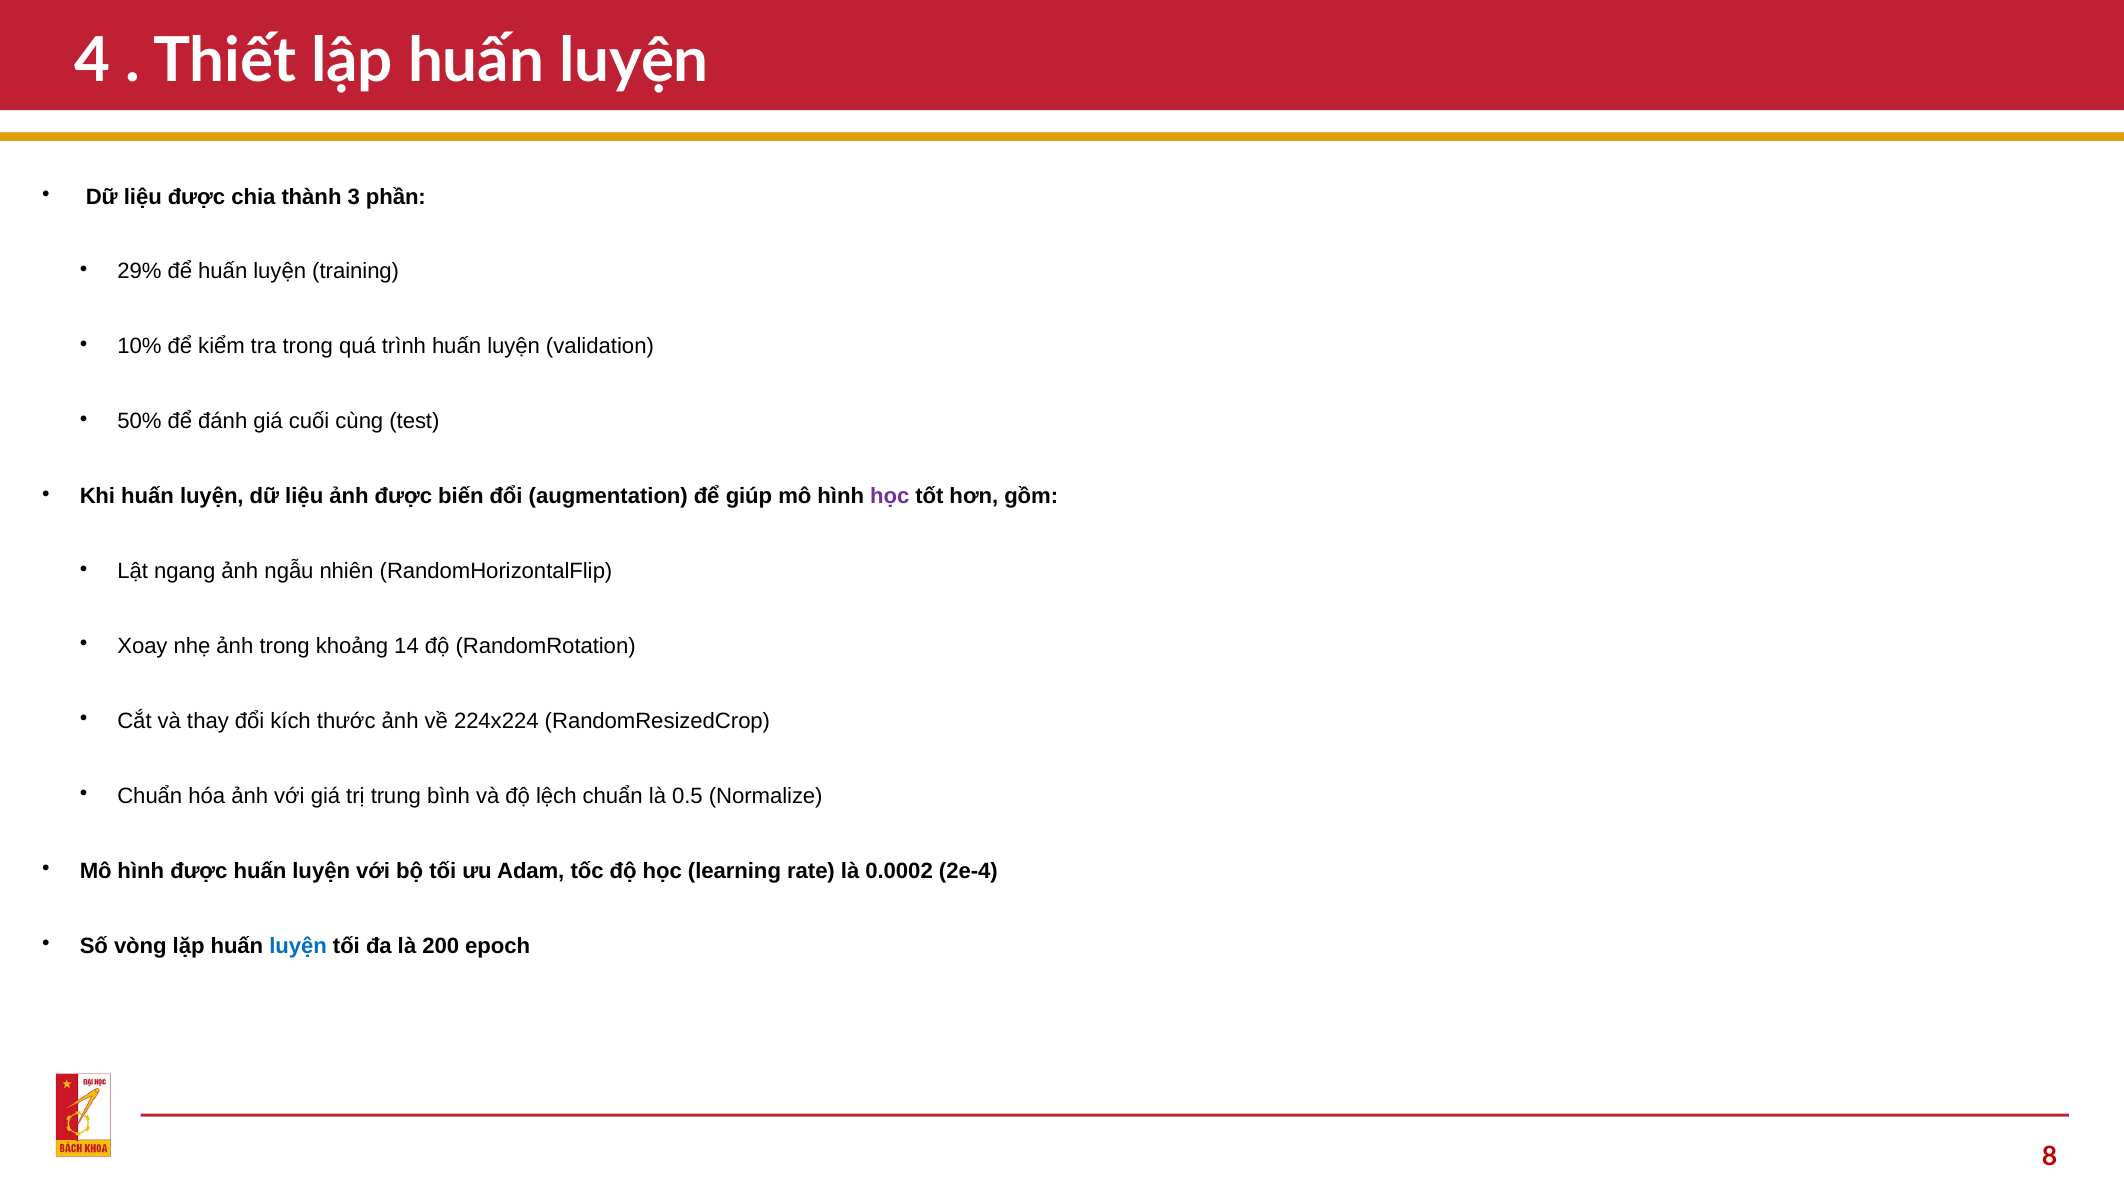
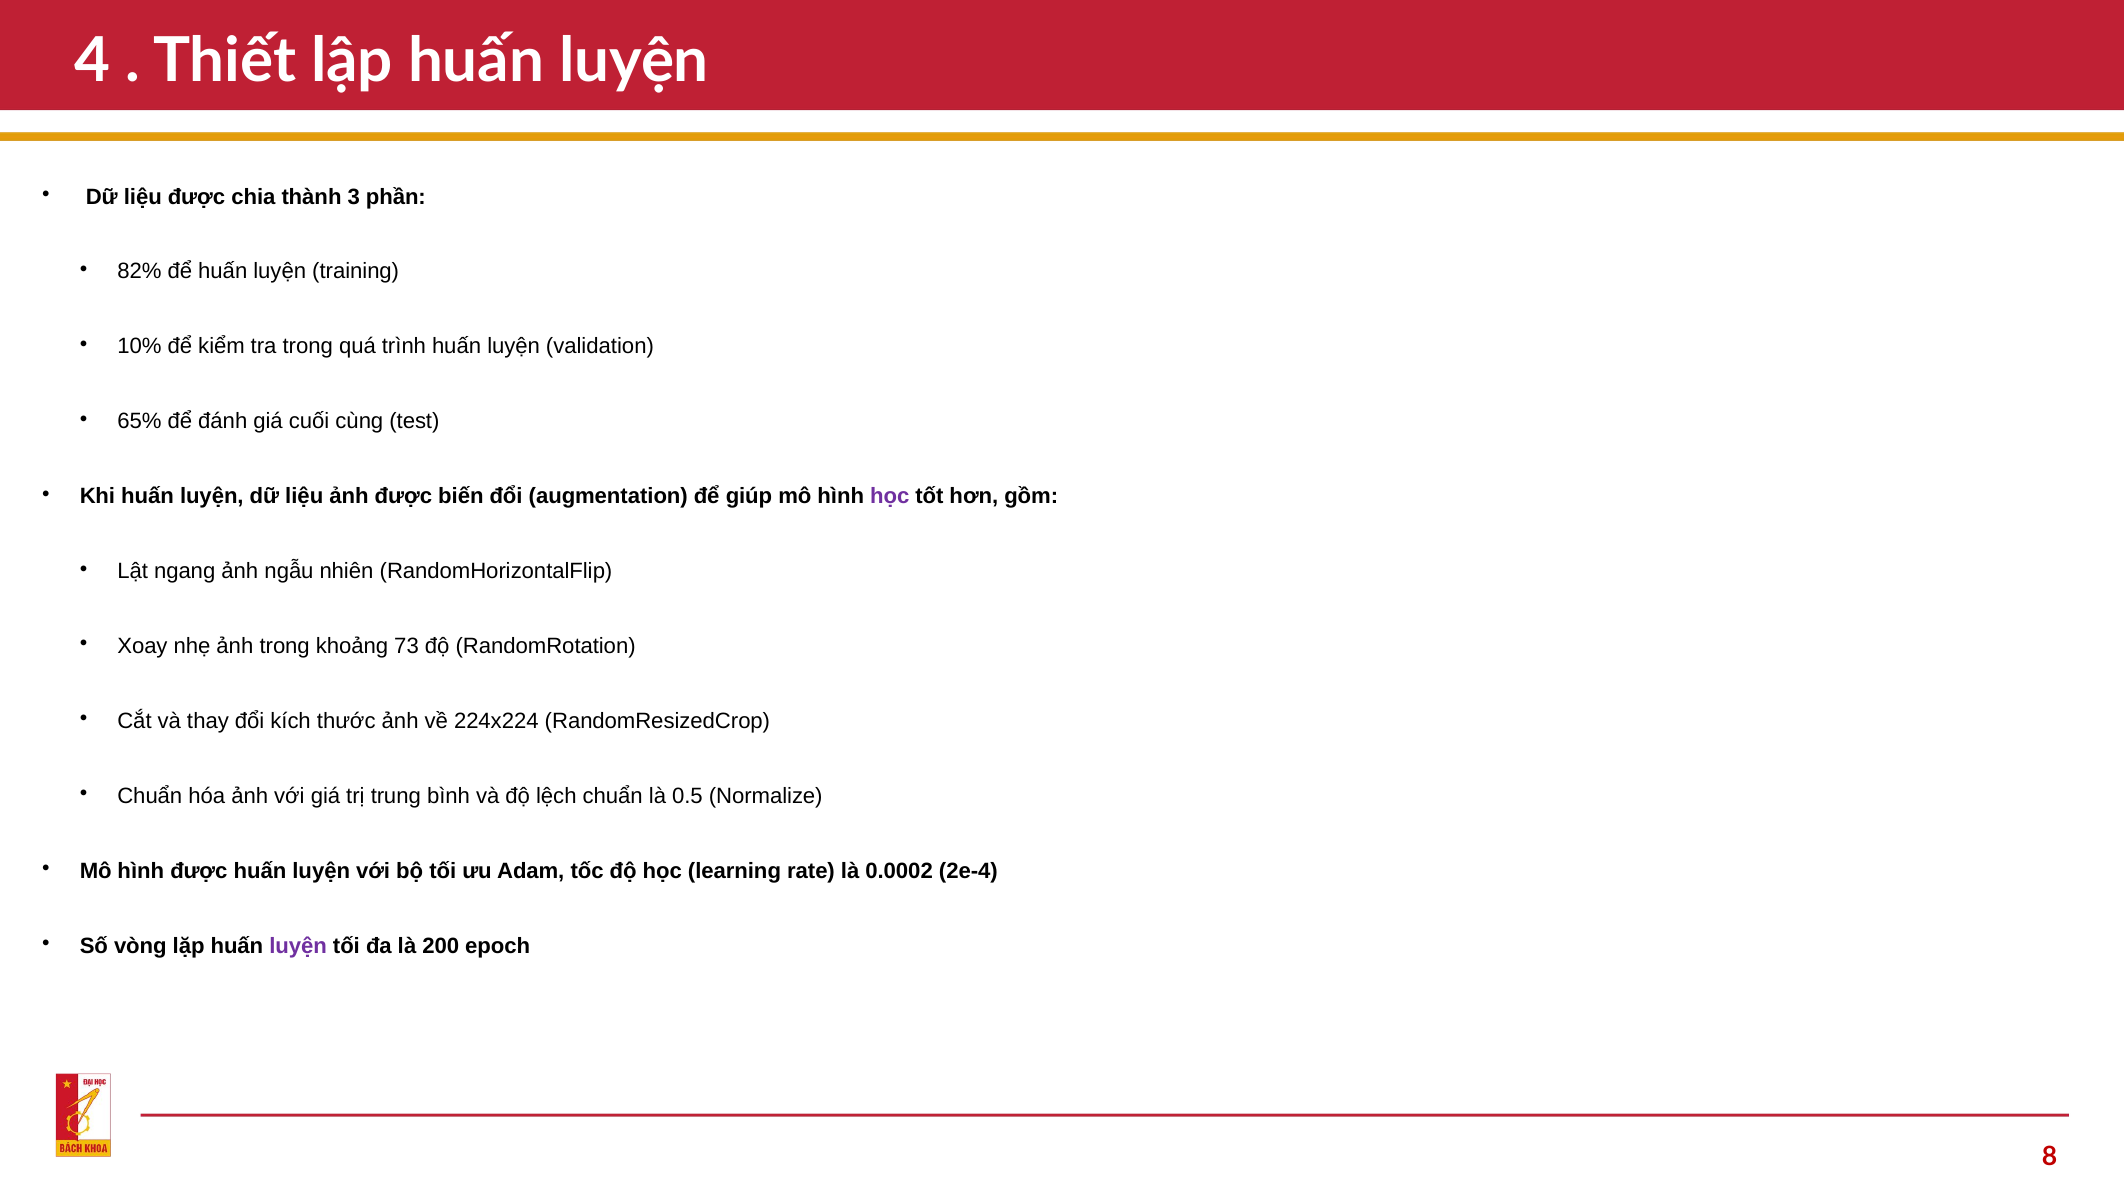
29%: 29% -> 82%
50%: 50% -> 65%
14: 14 -> 73
luyện at (298, 946) colour: blue -> purple
